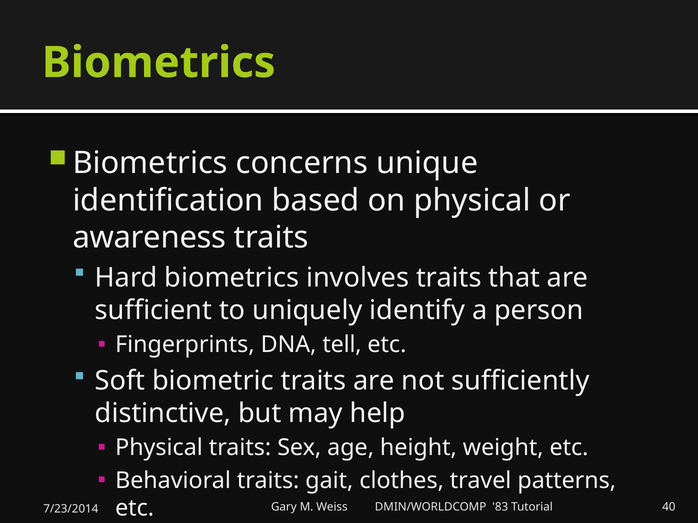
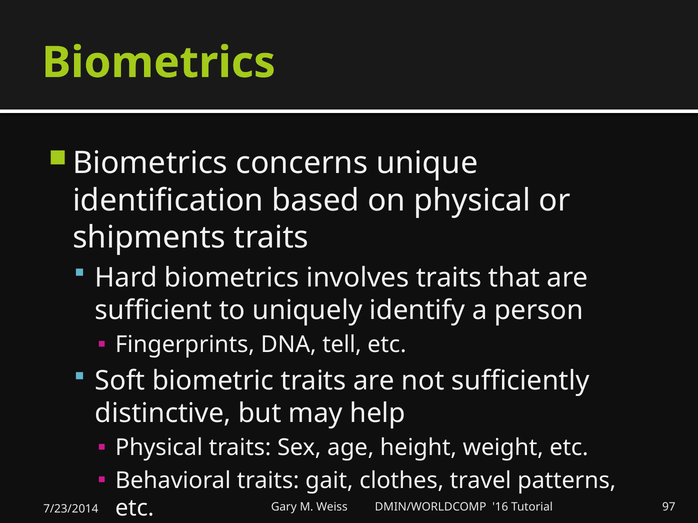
awareness: awareness -> shipments
83: 83 -> 16
40: 40 -> 97
